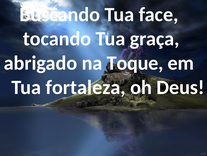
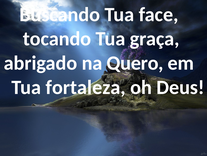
Toque: Toque -> Quero
